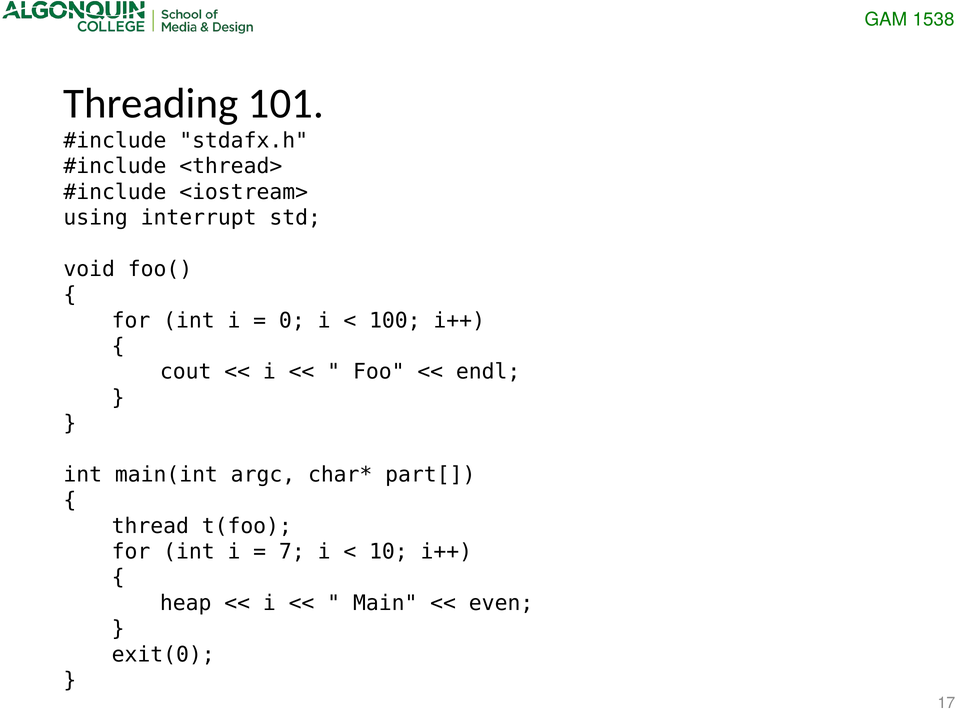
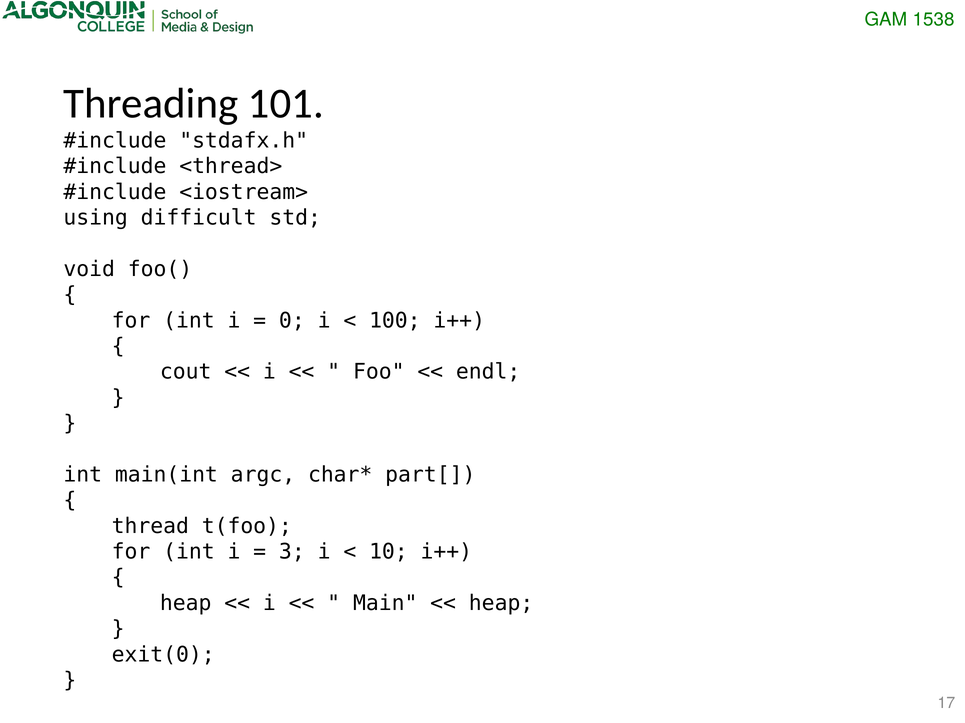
interrupt: interrupt -> difficult
7: 7 -> 3
even at (501, 604): even -> heap
